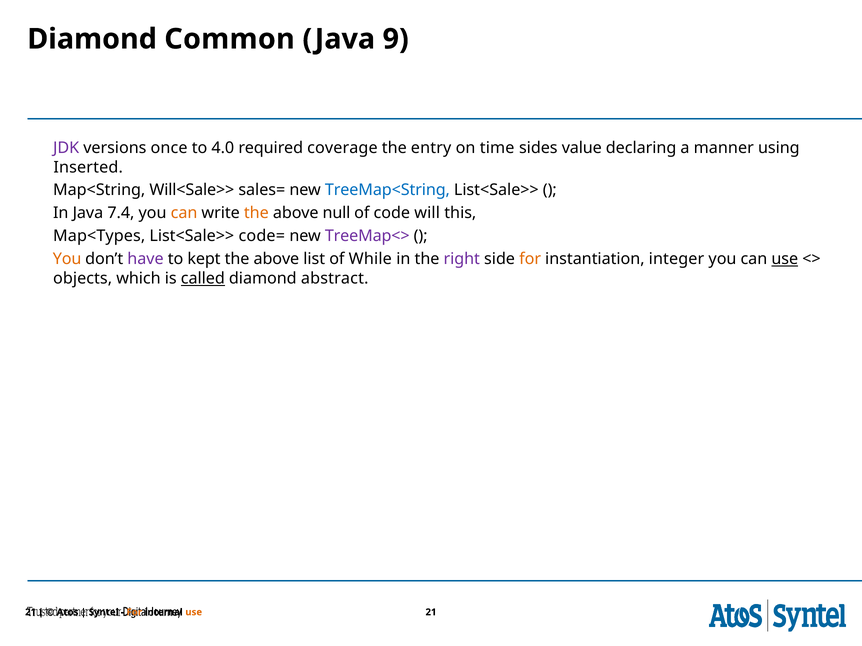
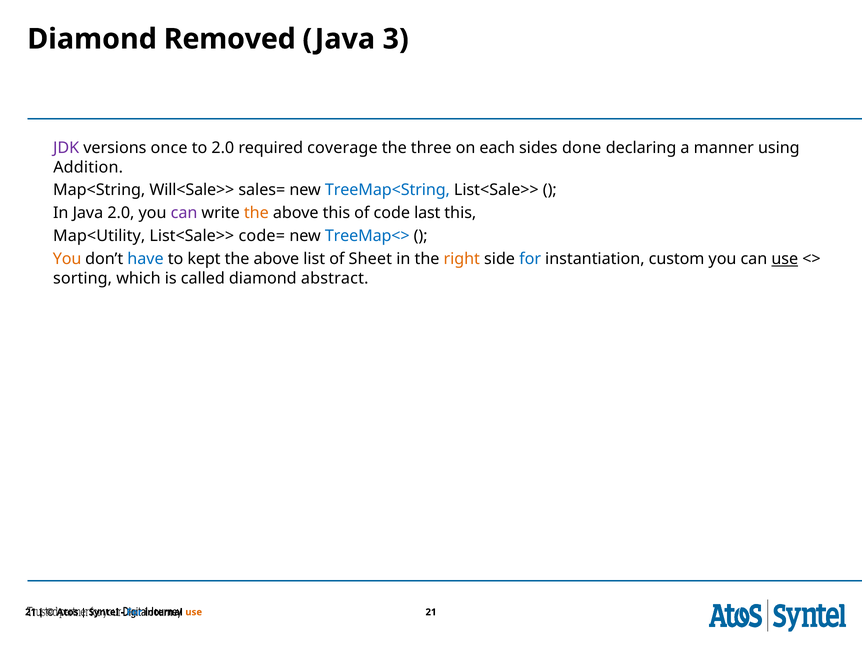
Common: Common -> Removed
9: 9 -> 3
to 4.0: 4.0 -> 2.0
entry: entry -> three
time: time -> each
value: value -> done
Inserted: Inserted -> Addition
Java 7.4: 7.4 -> 2.0
can at (184, 213) colour: orange -> purple
above null: null -> this
will: will -> last
Map<Types: Map<Types -> Map<Utility
TreeMap<> colour: purple -> blue
have colour: purple -> blue
While: While -> Sheet
right colour: purple -> orange
for at (530, 259) colour: orange -> blue
integer: integer -> custom
objects: objects -> sorting
called underline: present -> none
For at (134, 613) colour: orange -> blue
